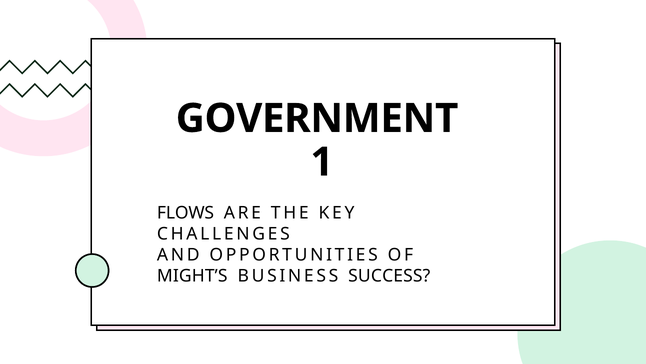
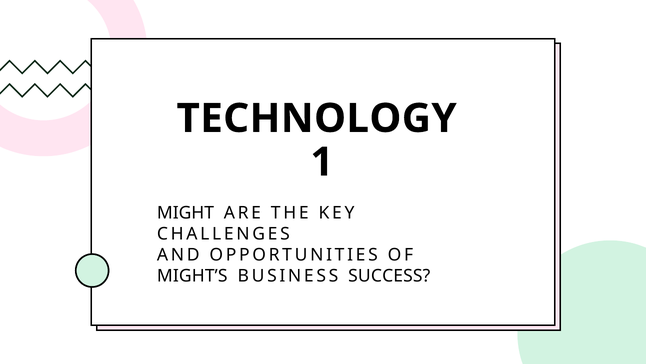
GOVERNMENT: GOVERNMENT -> TECHNOLOGY
FLOWS: FLOWS -> MIGHT
